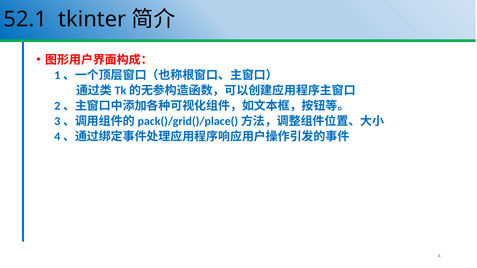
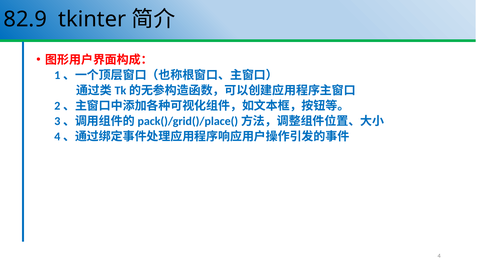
52.1: 52.1 -> 82.9
